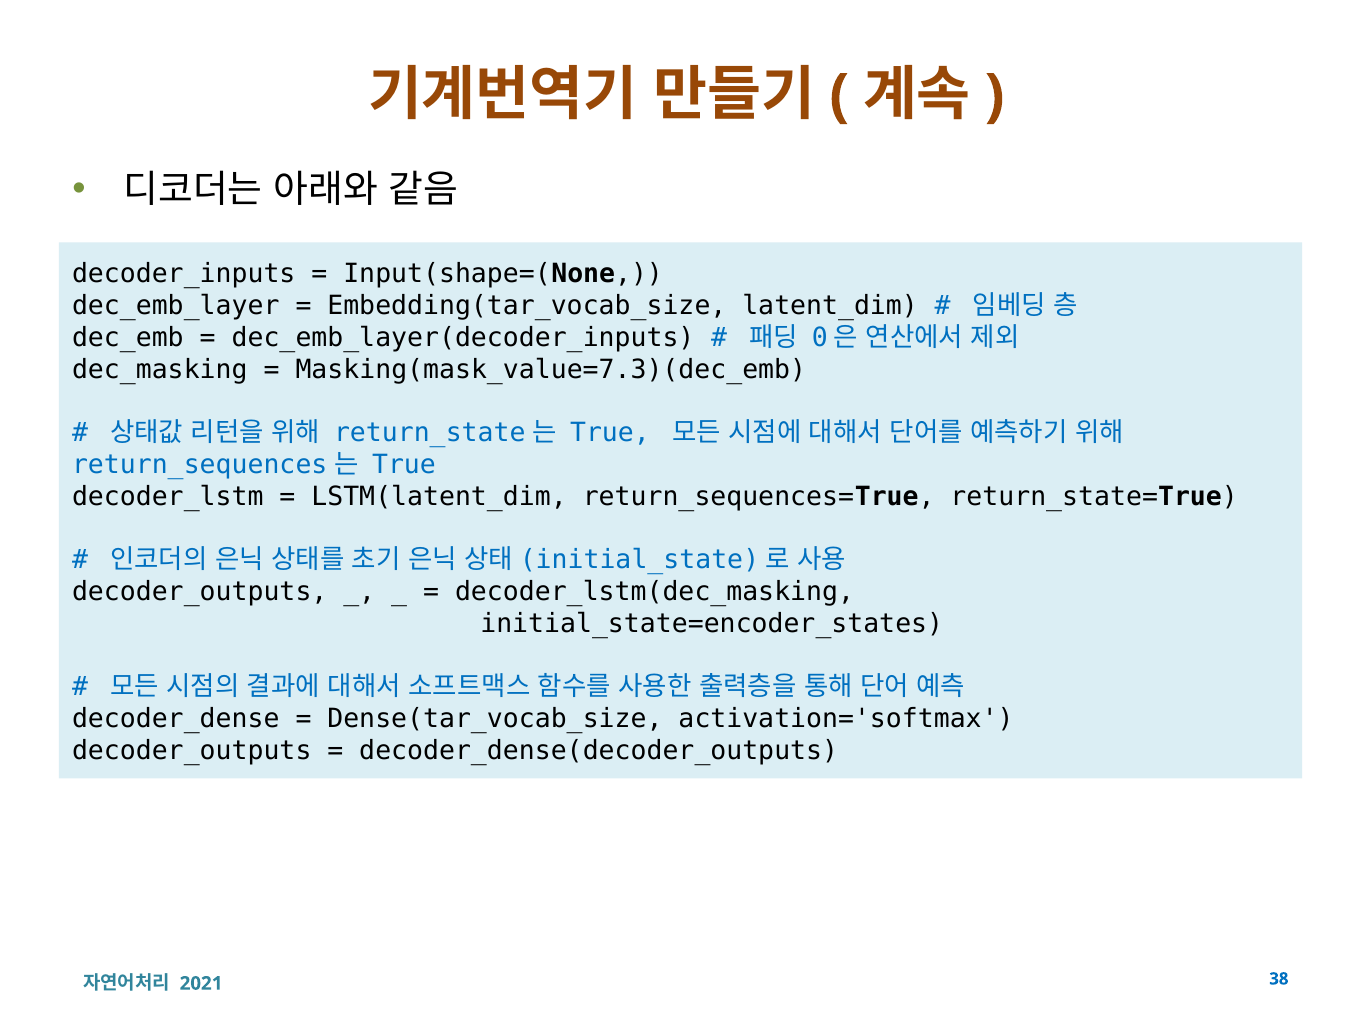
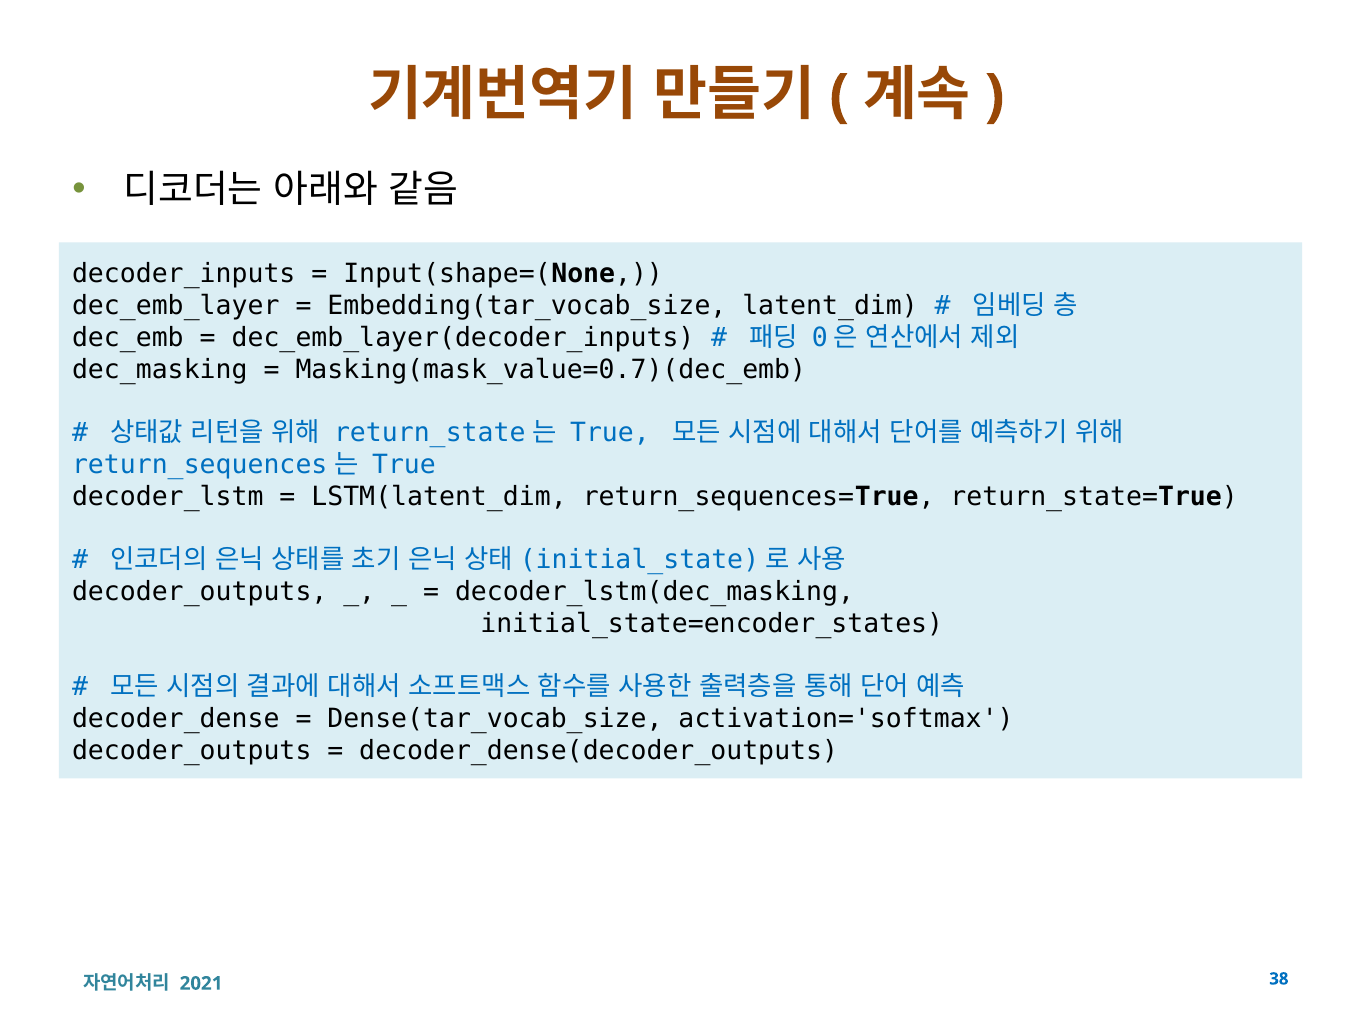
Masking(mask_value=7.3)(dec_emb: Masking(mask_value=7.3)(dec_emb -> Masking(mask_value=0.7)(dec_emb
